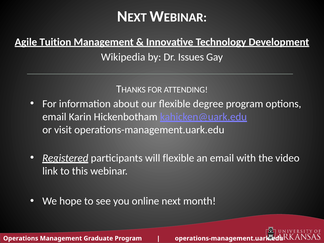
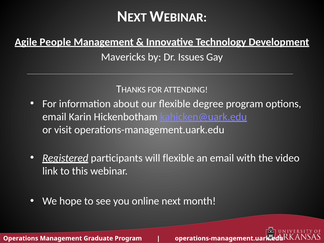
Tuition: Tuition -> People
Wikipedia: Wikipedia -> Mavericks
